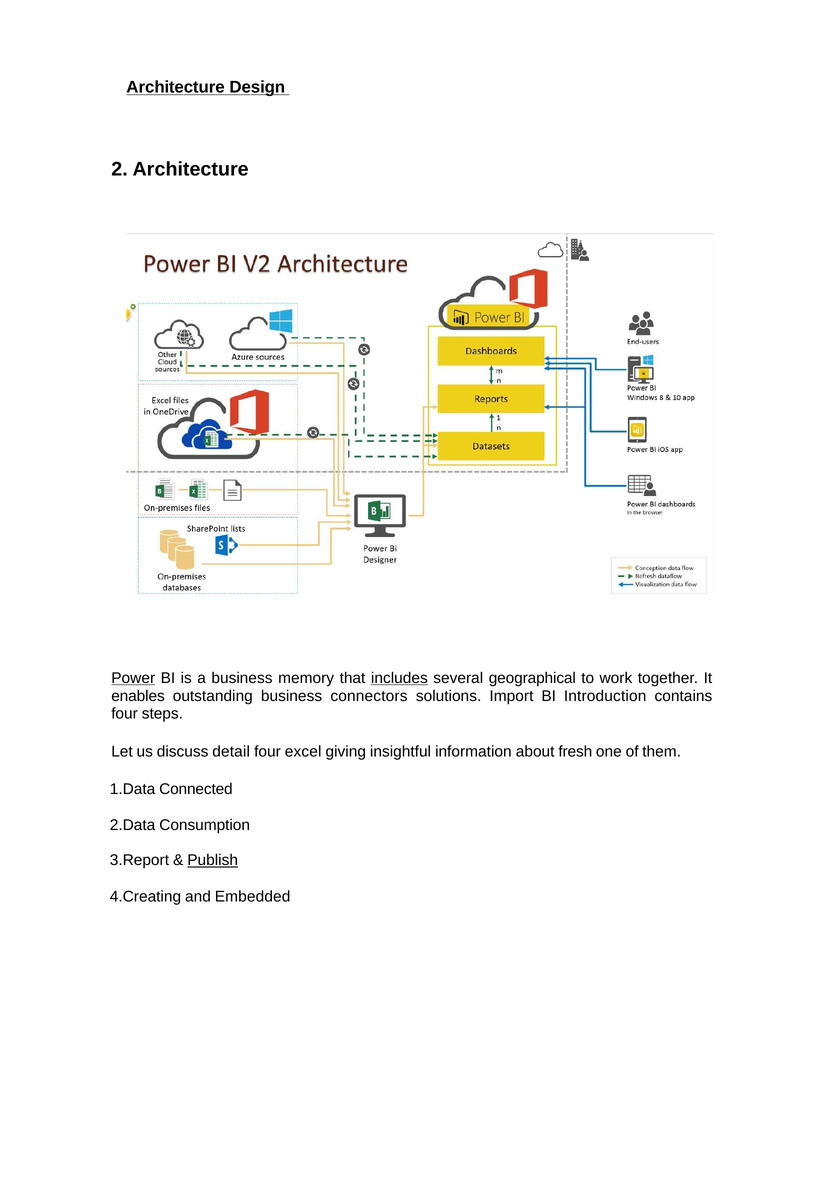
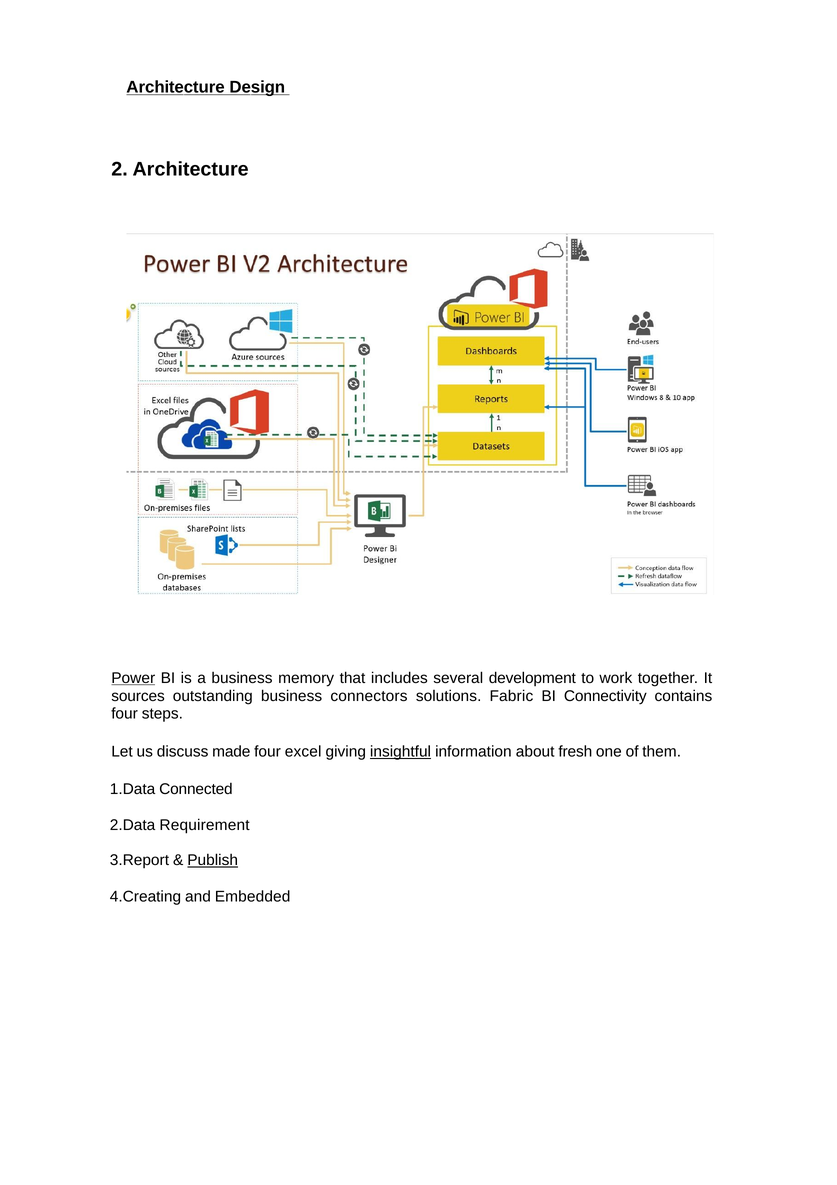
includes underline: present -> none
geographical: geographical -> development
enables: enables -> sources
Import: Import -> Fabric
Introduction: Introduction -> Connectivity
detail: detail -> made
insightful underline: none -> present
Consumption: Consumption -> Requirement
